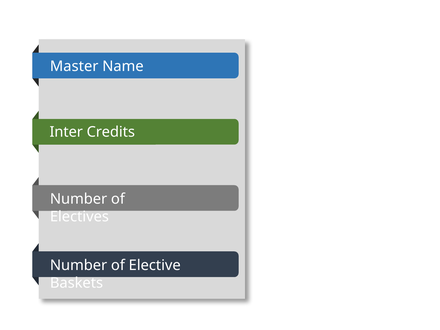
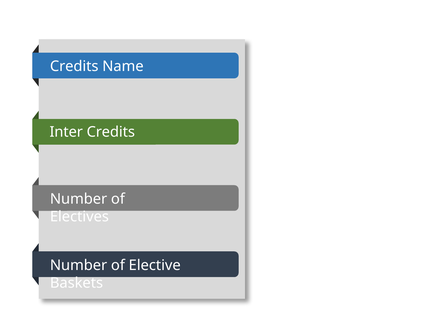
Master at (74, 66): Master -> Credits
